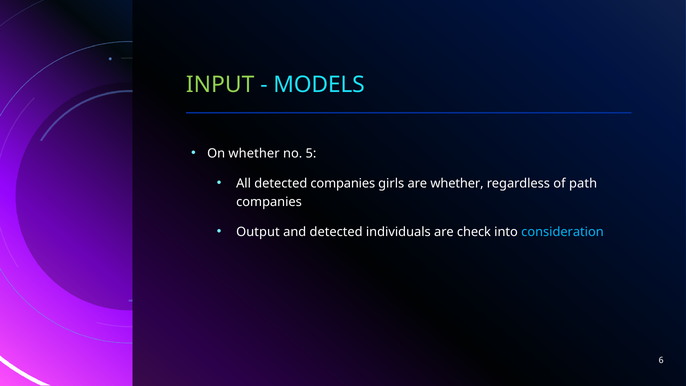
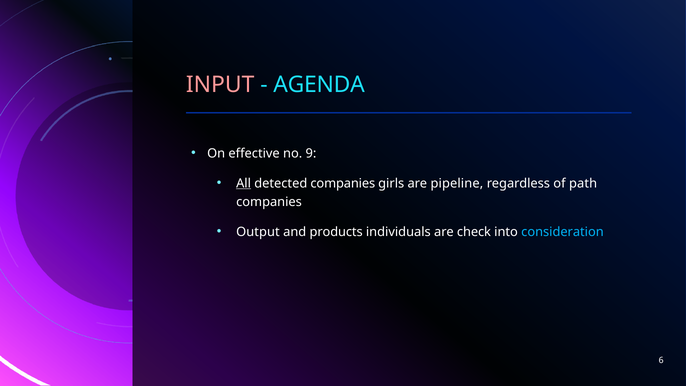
INPUT colour: light green -> pink
MODELS: MODELS -> AGENDA
On whether: whether -> effective
5: 5 -> 9
All underline: none -> present
are whether: whether -> pipeline
and detected: detected -> products
